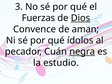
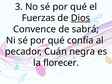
aman: aman -> sabrá
ídolos: ídolos -> confía
negra underline: present -> none
estudio: estudio -> florecer
